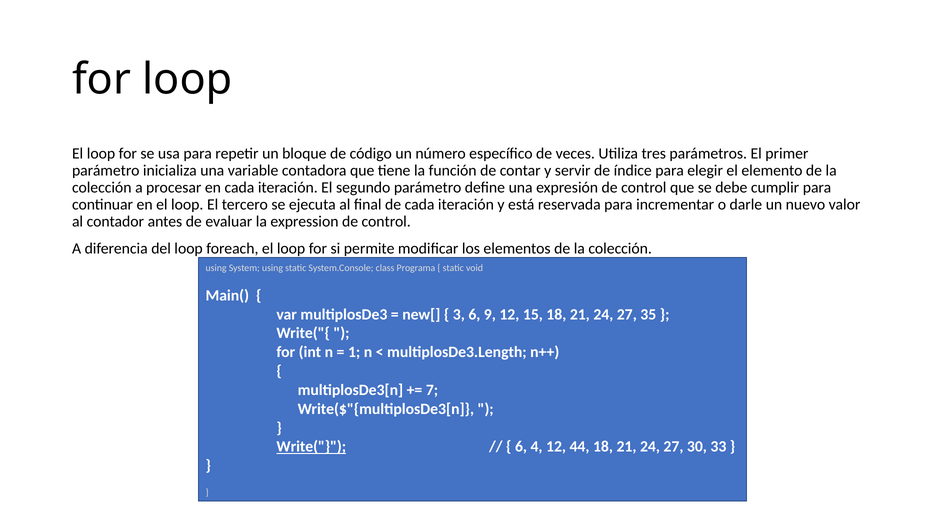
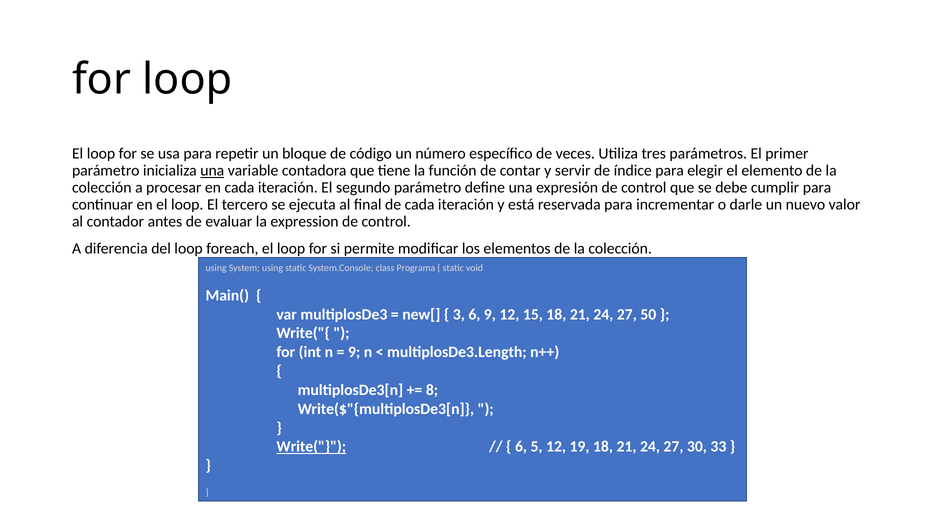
una at (212, 170) underline: none -> present
35: 35 -> 50
1 at (354, 352): 1 -> 9
7: 7 -> 8
4: 4 -> 5
44: 44 -> 19
